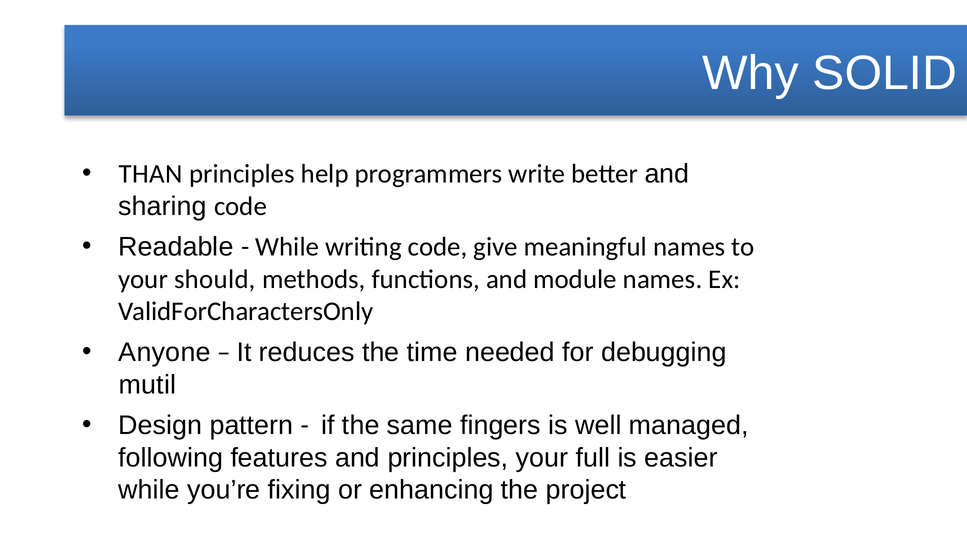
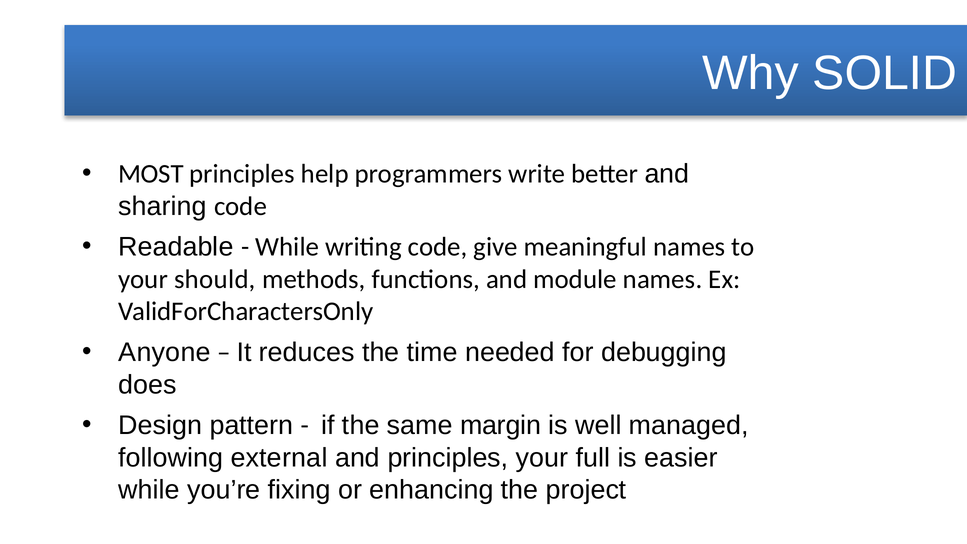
THAN: THAN -> MOST
mutil: mutil -> does
fingers: fingers -> margin
features: features -> external
